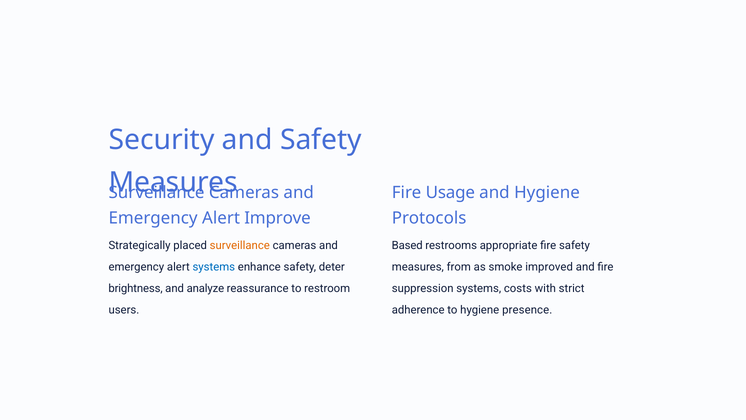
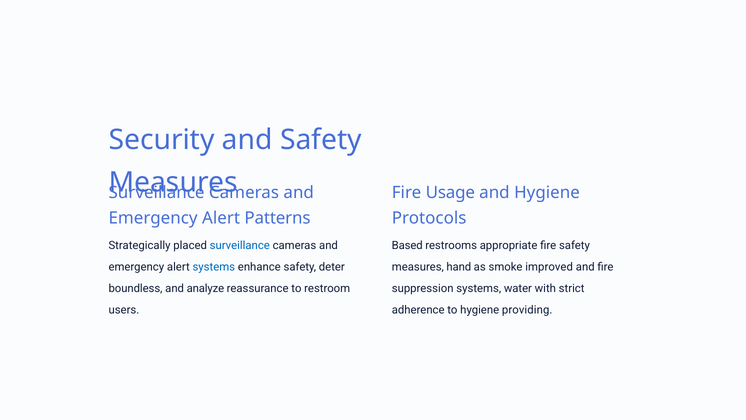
Improve: Improve -> Patterns
surveillance at (240, 245) colour: orange -> blue
from: from -> hand
brightness: brightness -> boundless
costs: costs -> water
presence: presence -> providing
